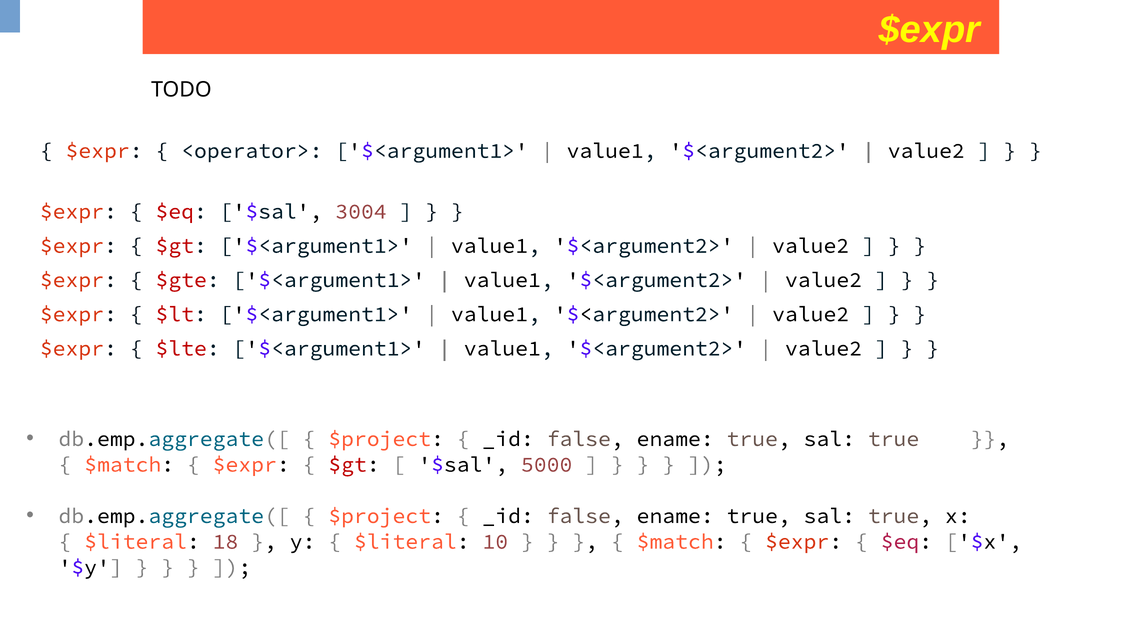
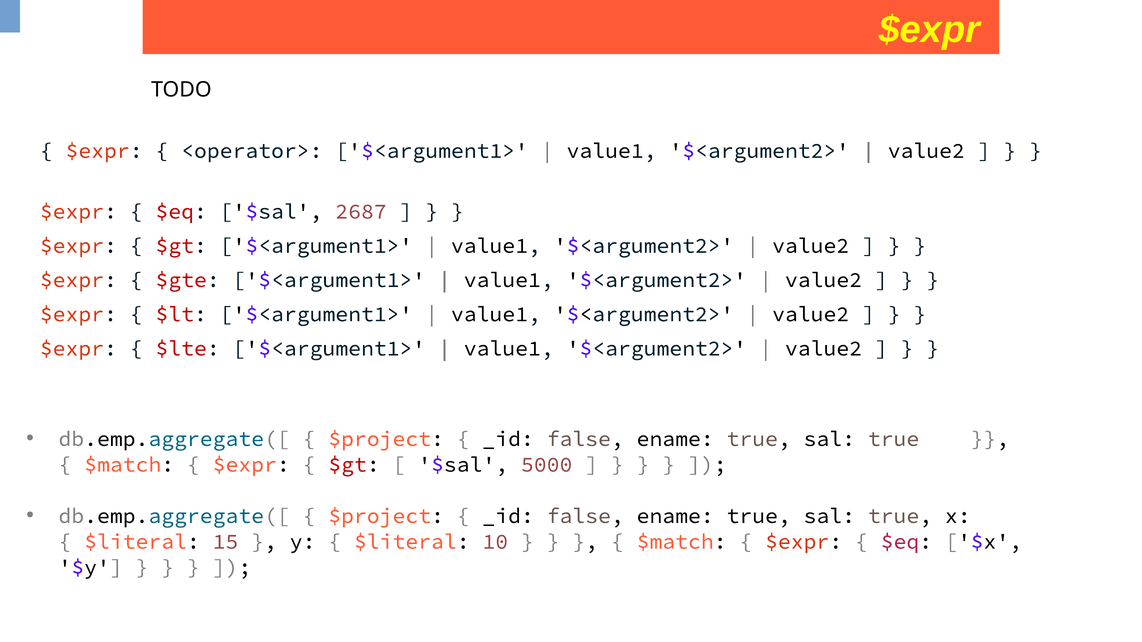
3004: 3004 -> 2687
18: 18 -> 15
